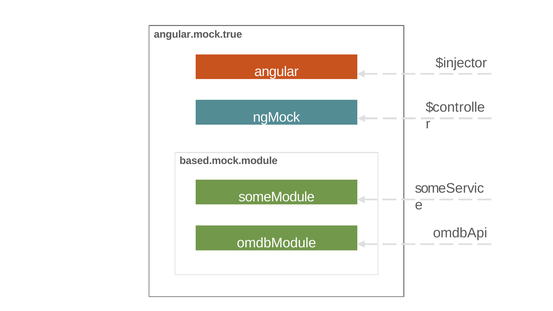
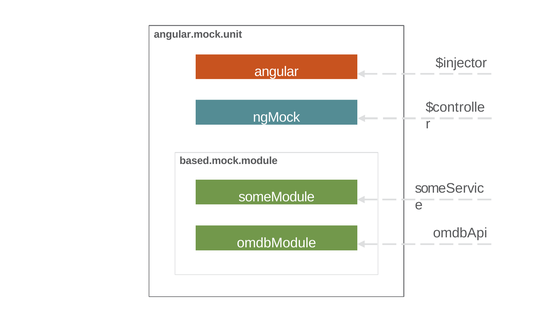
angular.mock.true: angular.mock.true -> angular.mock.unit
